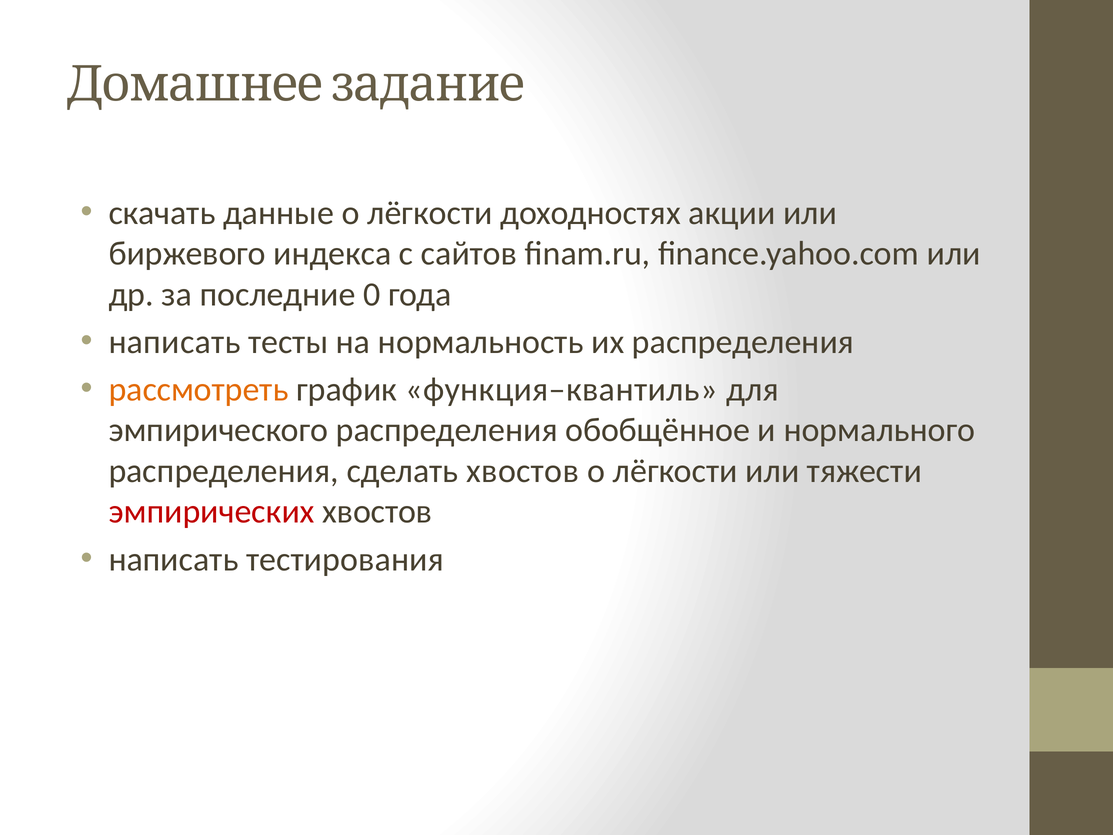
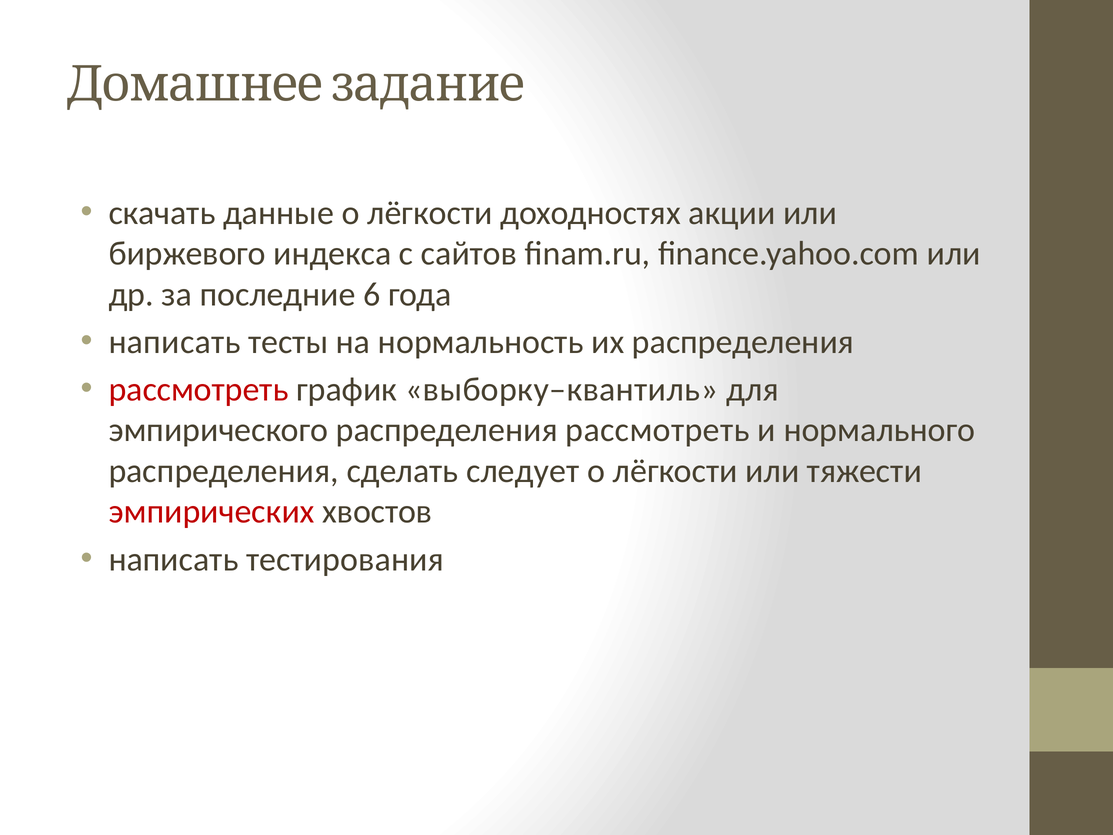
0: 0 -> 6
рассмотреть at (199, 389) colour: orange -> red
функция–квантиль: функция–квантиль -> выборку–квантиль
распределения обобщённое: обобщённое -> рассмотреть
сделать хвостов: хвостов -> следует
